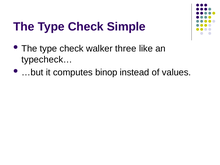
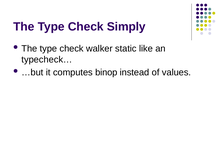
Simple: Simple -> Simply
three: three -> static
